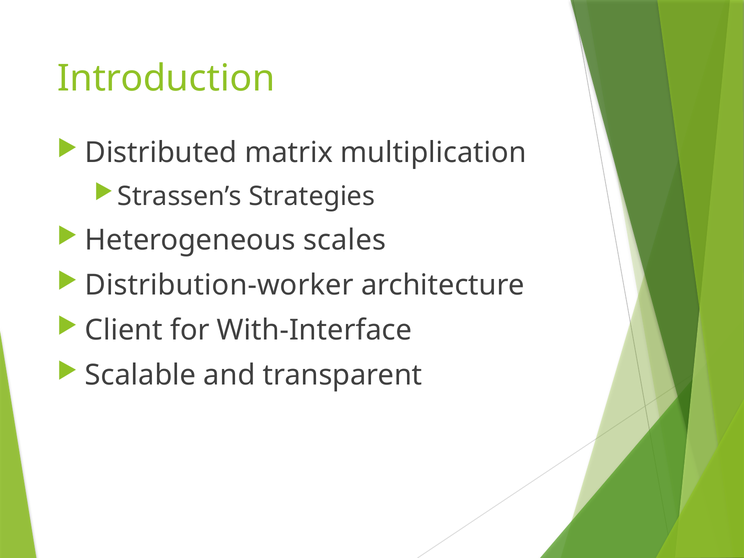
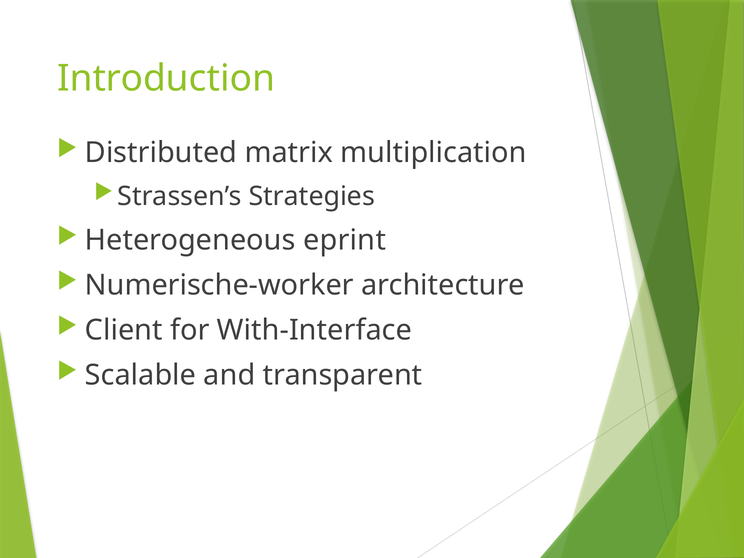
scales: scales -> eprint
Distribution-worker: Distribution-worker -> Numerische-worker
